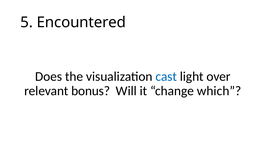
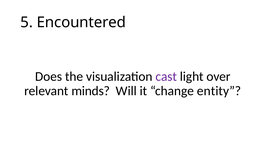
cast colour: blue -> purple
bonus: bonus -> minds
which: which -> entity
